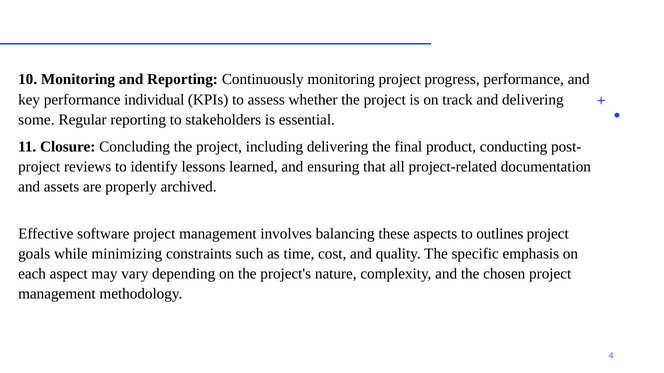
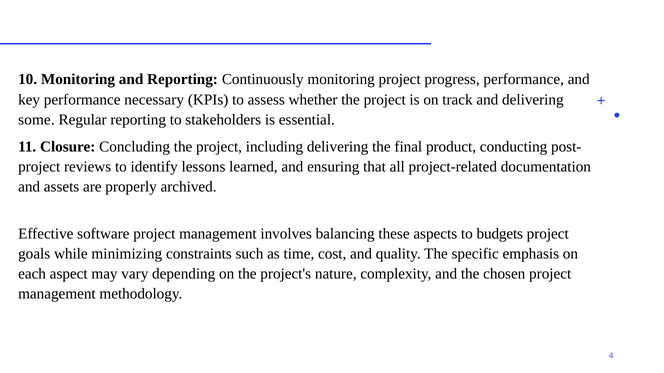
individual: individual -> necessary
outlines: outlines -> budgets
